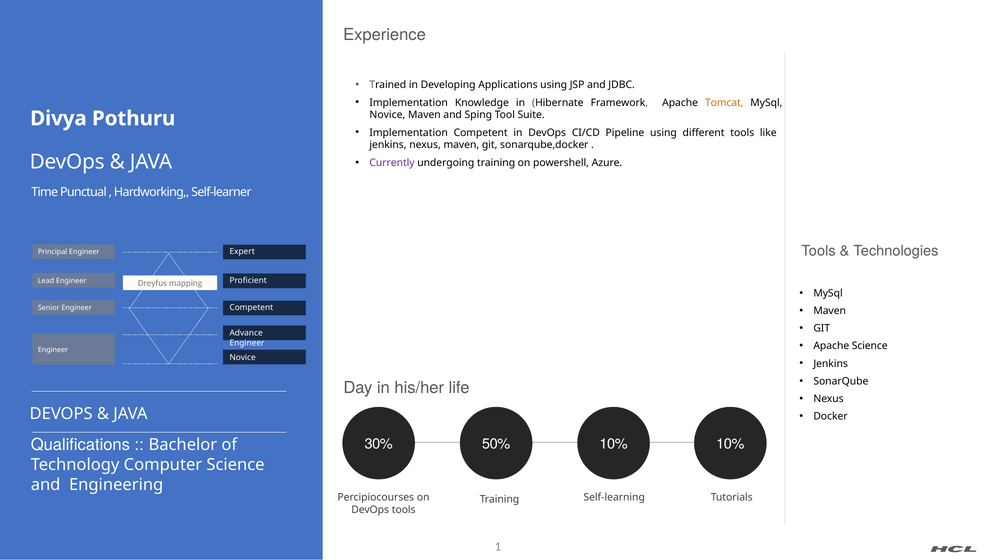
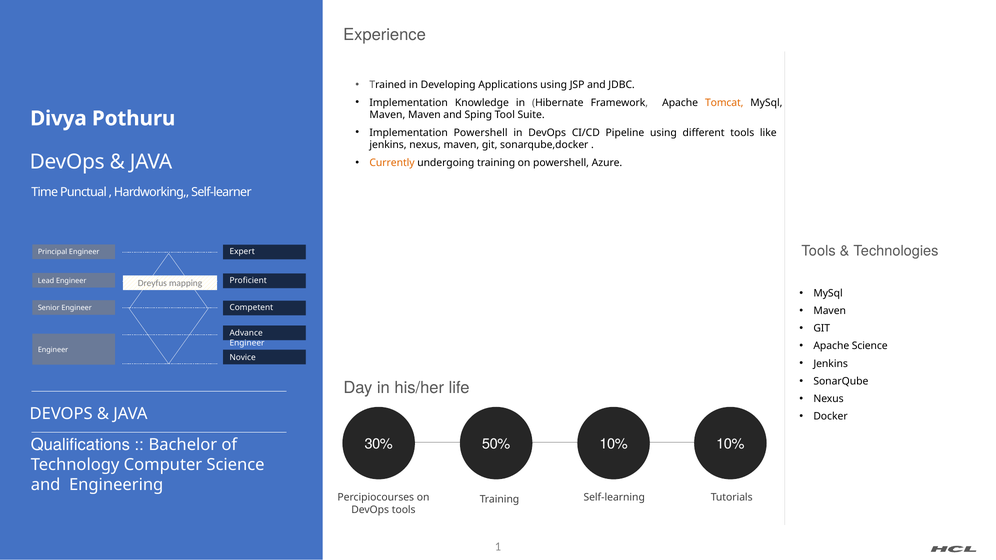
Novice at (387, 115): Novice -> Maven
Implementation Competent: Competent -> Powershell
Currently colour: purple -> orange
